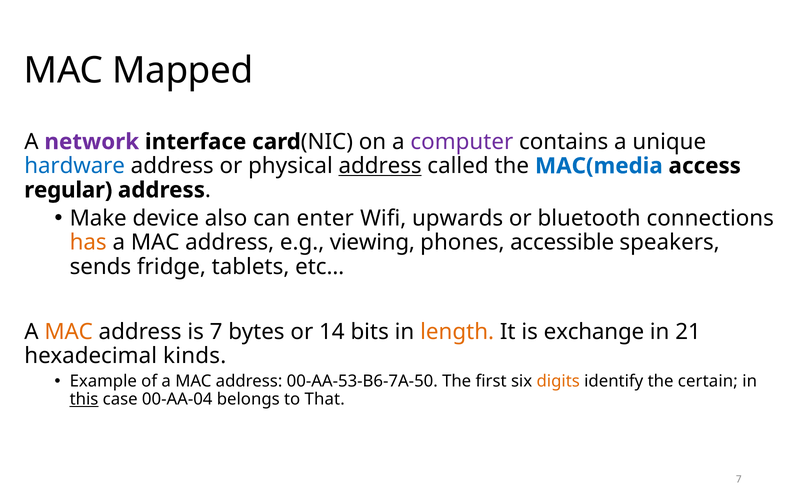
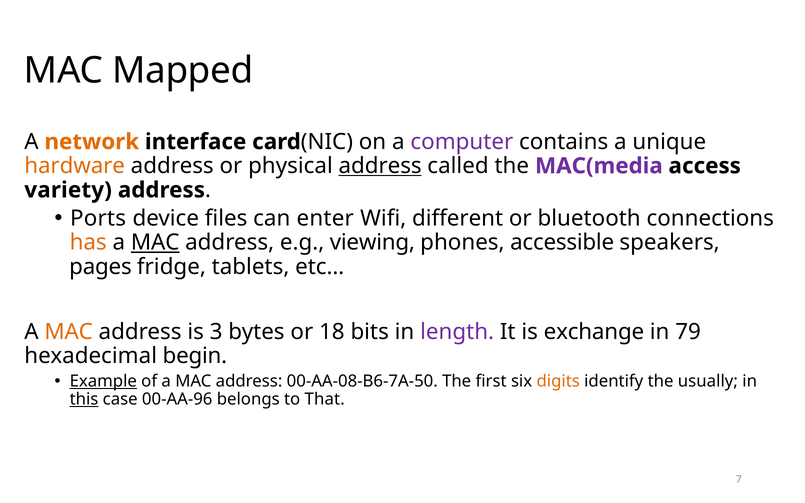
network colour: purple -> orange
hardware colour: blue -> orange
MAC(media colour: blue -> purple
regular: regular -> variety
Make: Make -> Ports
also: also -> files
upwards: upwards -> different
MAC at (155, 243) underline: none -> present
sends: sends -> pages
is 7: 7 -> 3
14: 14 -> 18
length colour: orange -> purple
21: 21 -> 79
kinds: kinds -> begin
Example underline: none -> present
00-AA-53-B6-7A-50: 00-AA-53-B6-7A-50 -> 00-AA-08-B6-7A-50
certain: certain -> usually
00-AA-04: 00-AA-04 -> 00-AA-96
